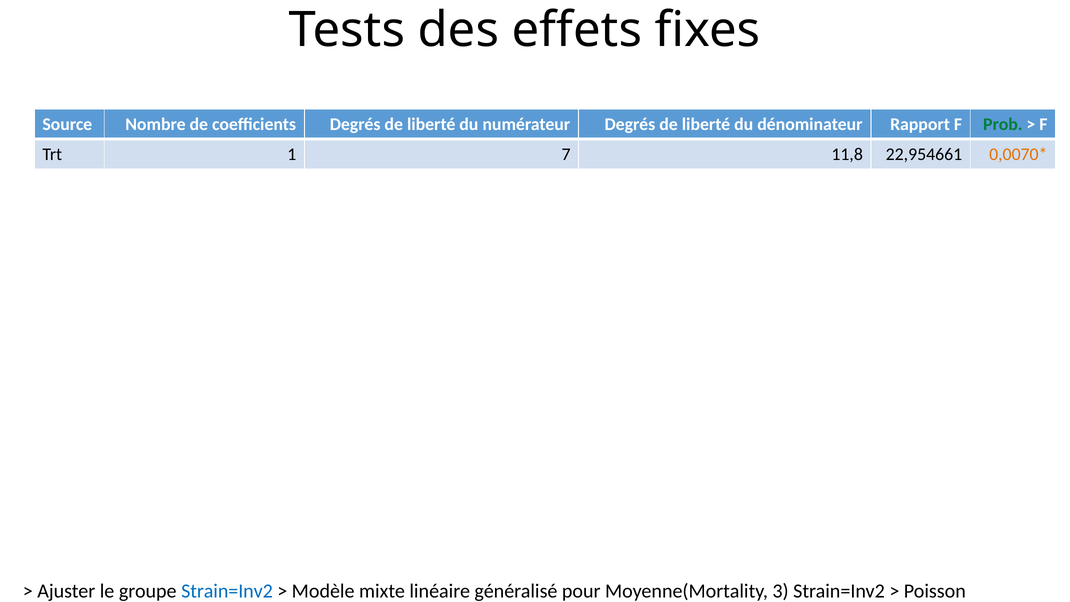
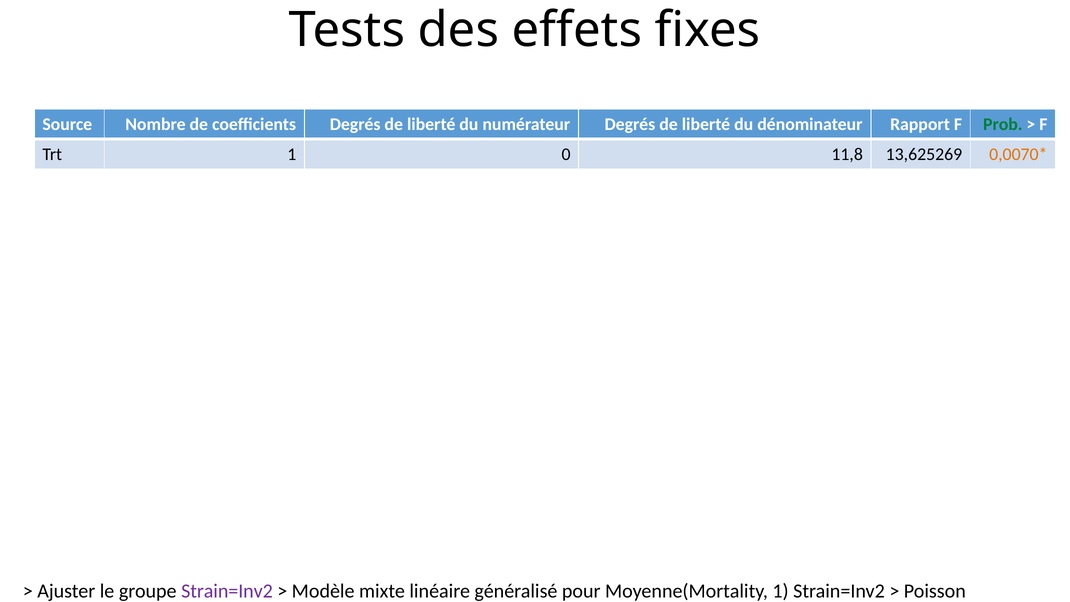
7: 7 -> 0
22,954661: 22,954661 -> 13,625269
Strain=Inv2 at (227, 591) colour: blue -> purple
Moyenne(Mortality 3: 3 -> 1
